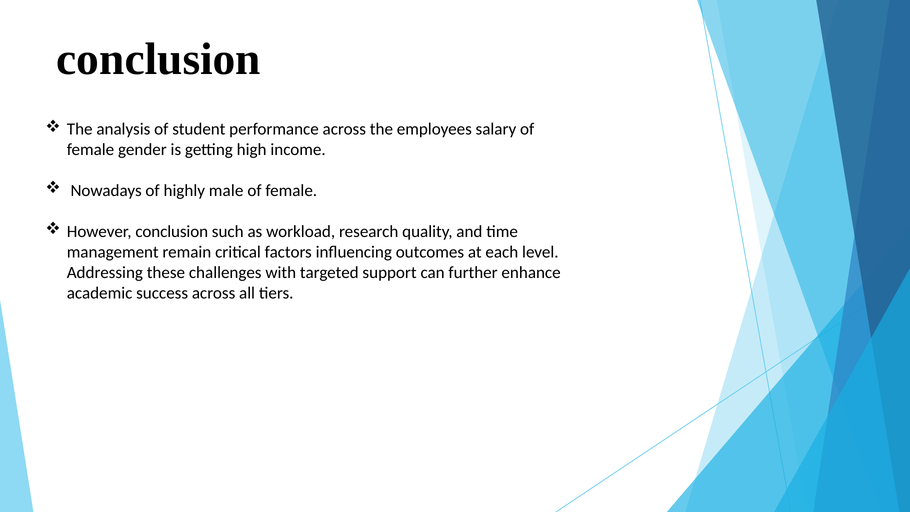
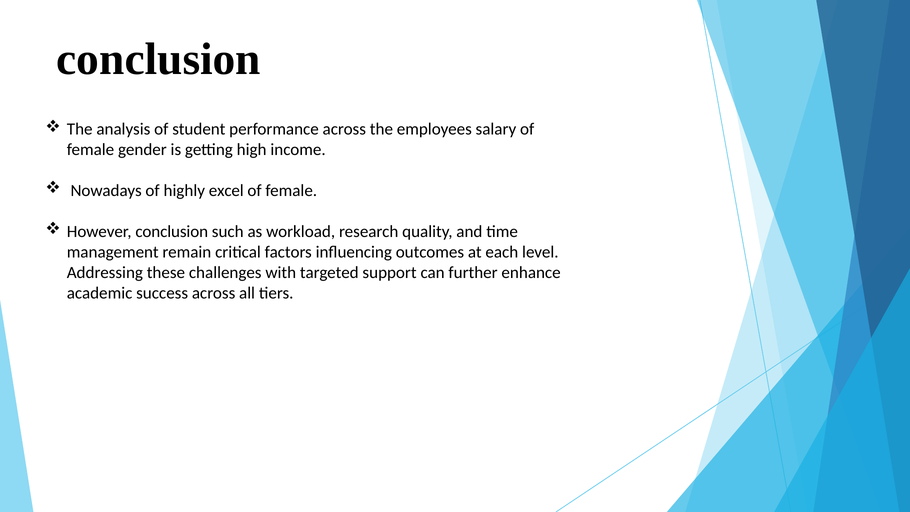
male: male -> excel
